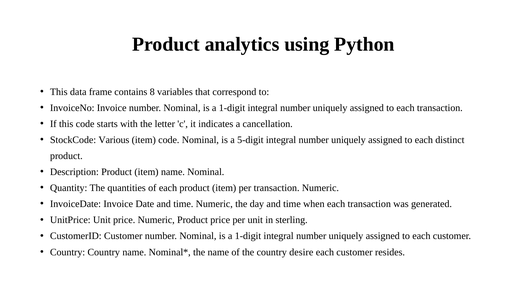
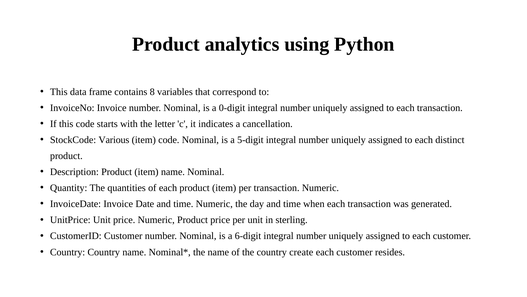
1-digit at (232, 108): 1-digit -> 0-digit
1-digit at (248, 236): 1-digit -> 6-digit
desire: desire -> create
